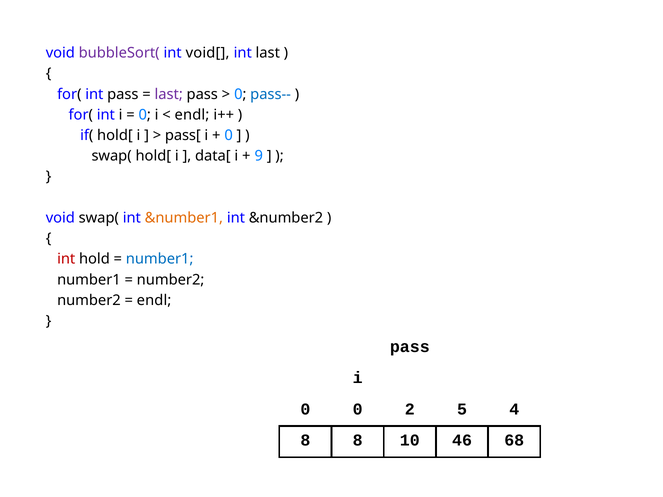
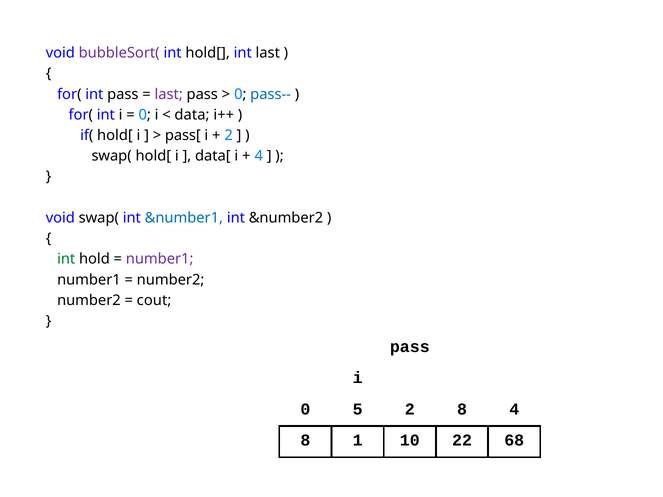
int void[: void[ -> hold[
endl at (192, 115): endl -> data
0 at (229, 135): 0 -> 2
9 at (259, 156): 9 -> 4
&number1 colour: orange -> blue
int at (66, 259) colour: red -> green
number1 at (160, 259) colour: blue -> purple
endl at (154, 300): endl -> cout
0 0: 0 -> 5
2 5: 5 -> 8
8 8: 8 -> 1
46: 46 -> 22
